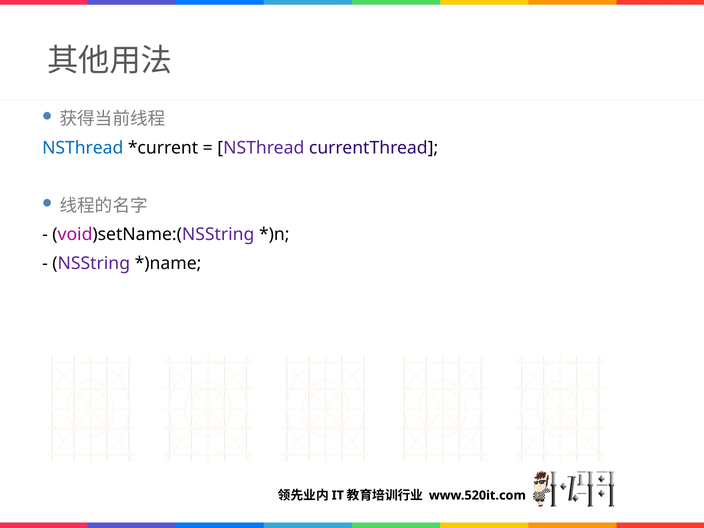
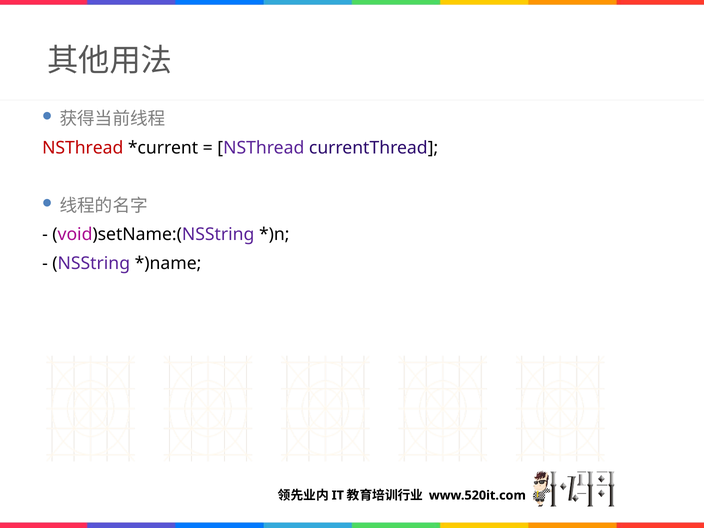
NSThread at (83, 148) colour: blue -> red
